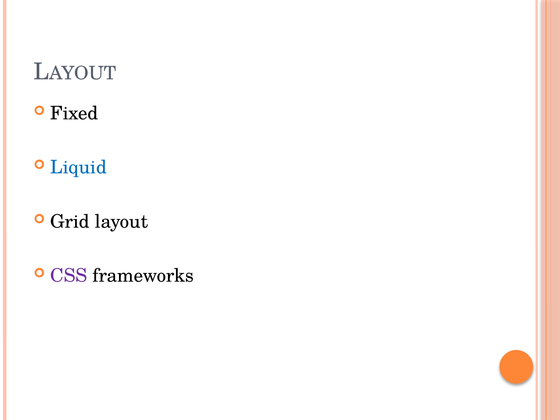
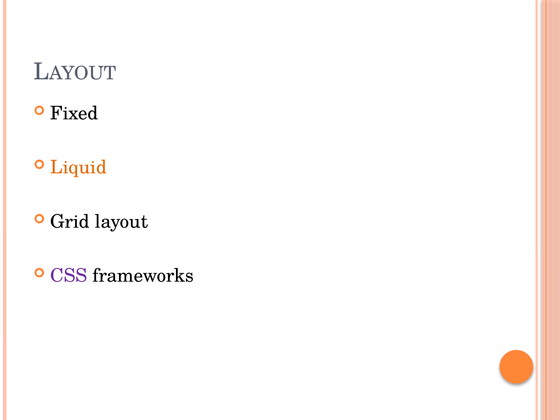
Liquid colour: blue -> orange
